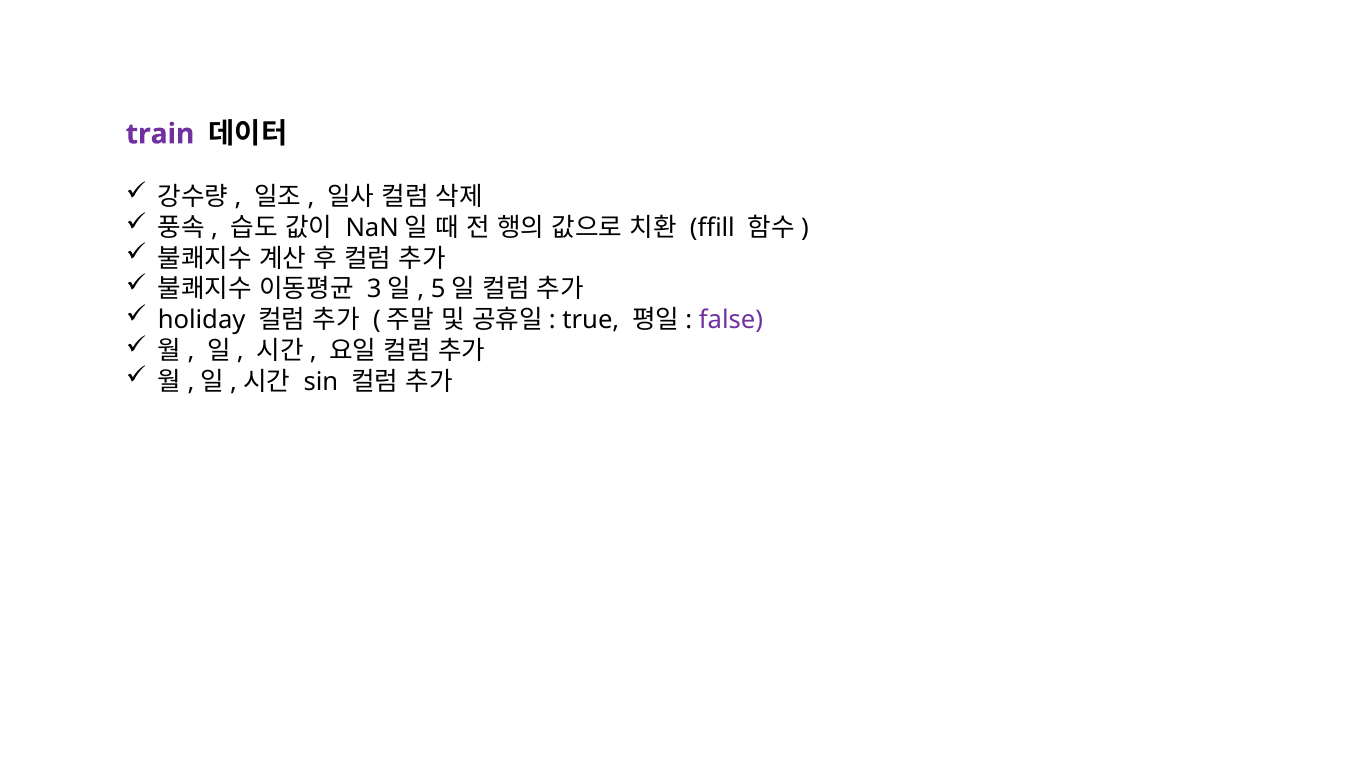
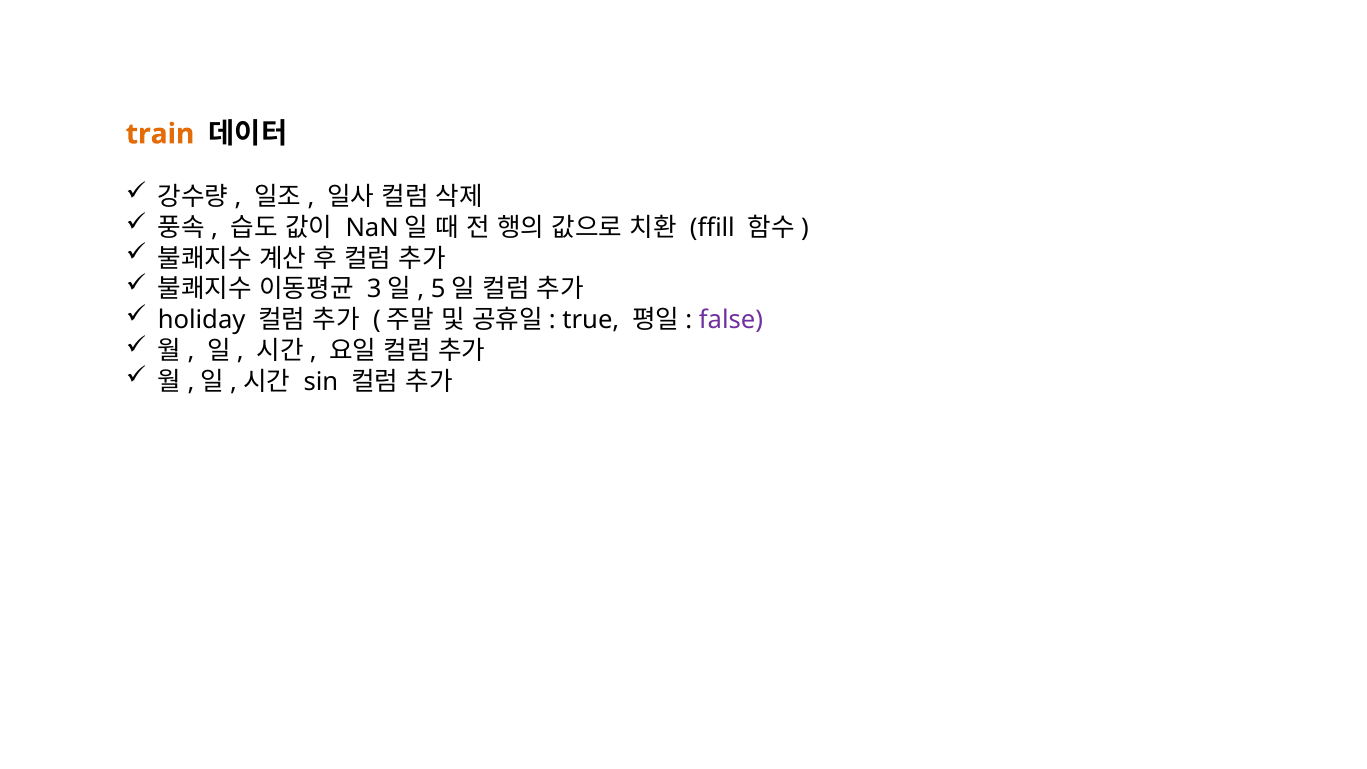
train colour: purple -> orange
